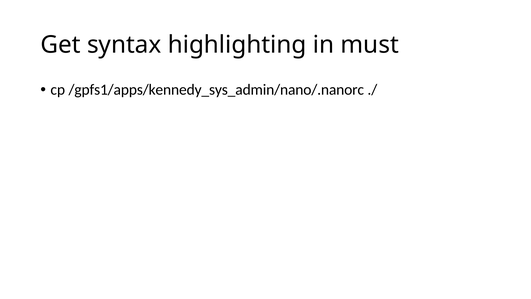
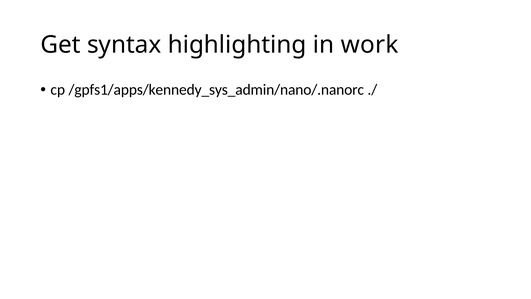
must: must -> work
